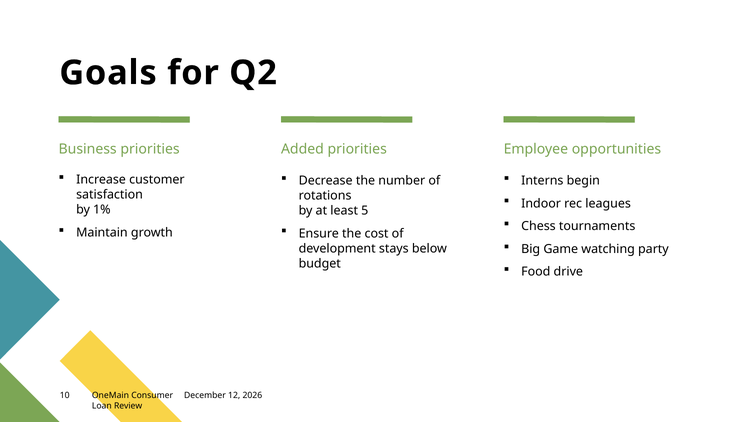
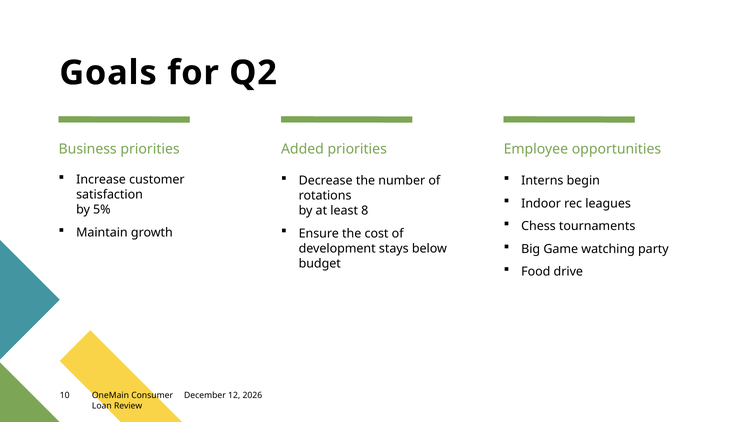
1%: 1% -> 5%
5: 5 -> 8
